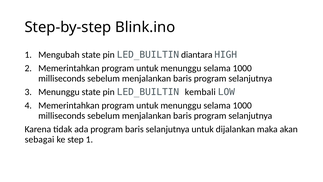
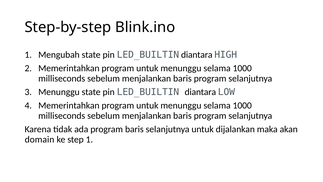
kembali at (200, 92): kembali -> diantara
sebagai: sebagai -> domain
